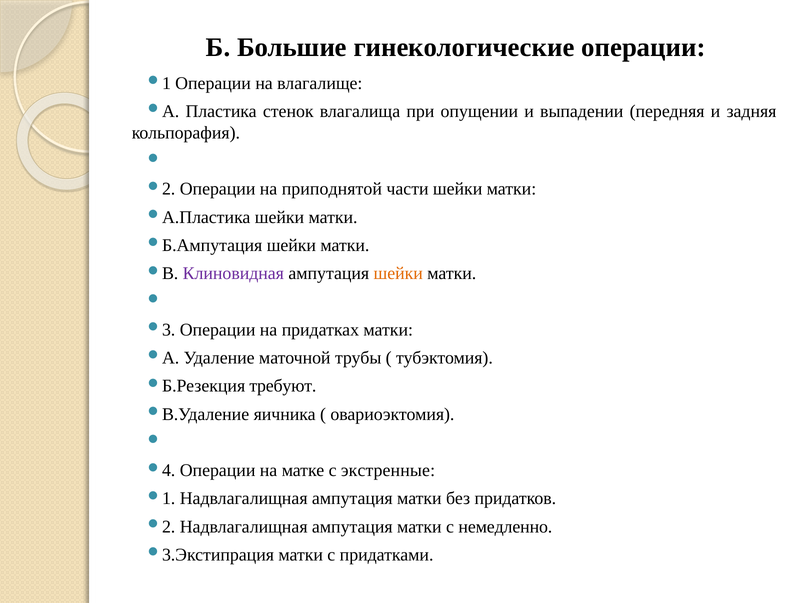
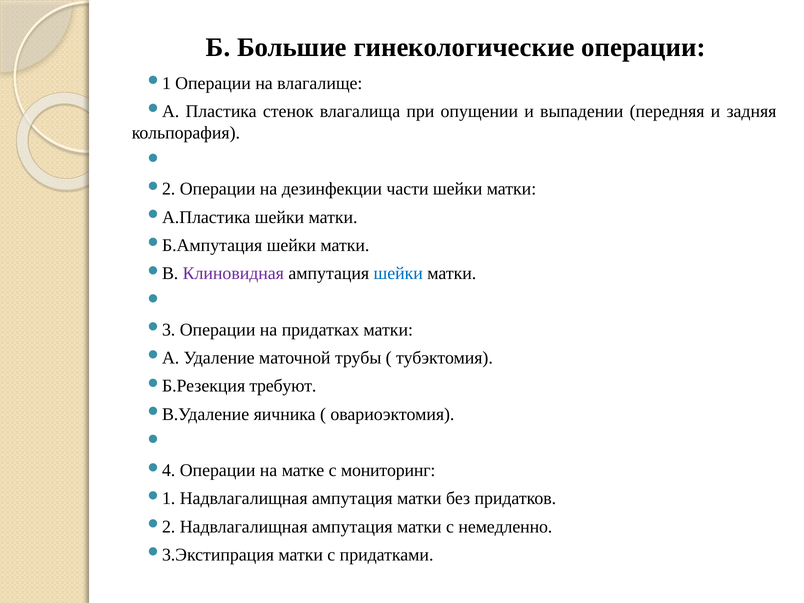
приподнятой: приподнятой -> дезинфекции
шейки at (398, 273) colour: orange -> blue
экстренные: экстренные -> мониторинг
